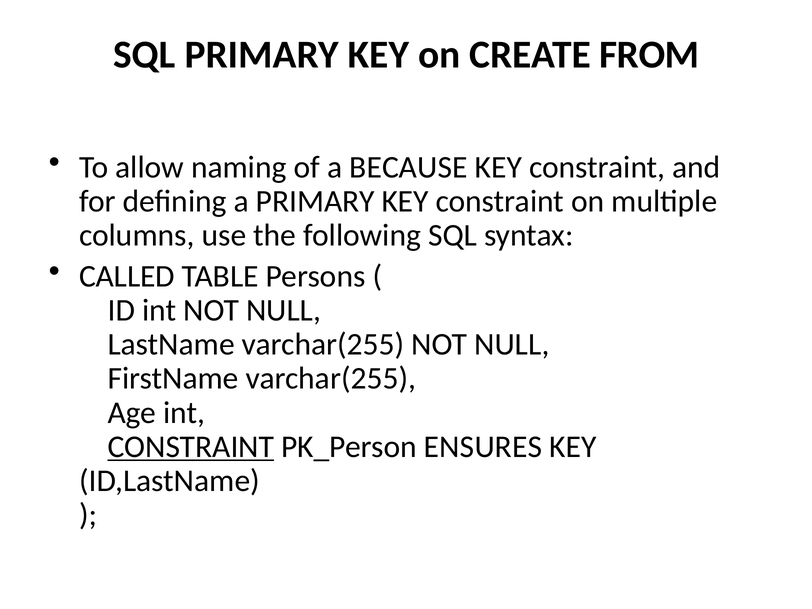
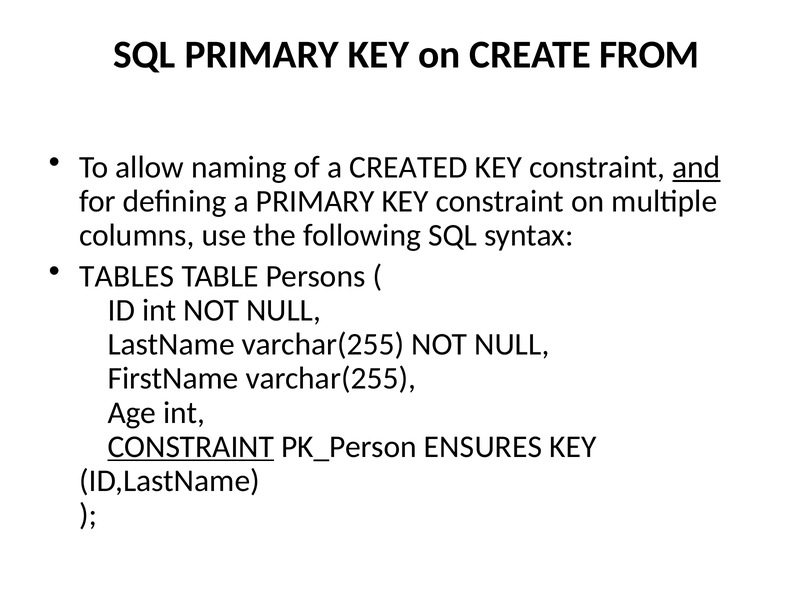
BECAUSE: BECAUSE -> CREATED
and underline: none -> present
CALLED: CALLED -> TABLES
